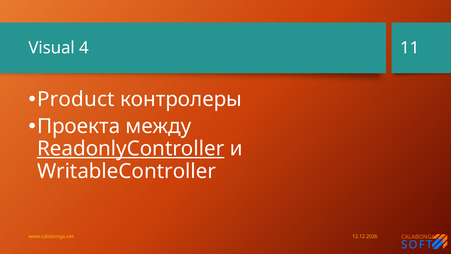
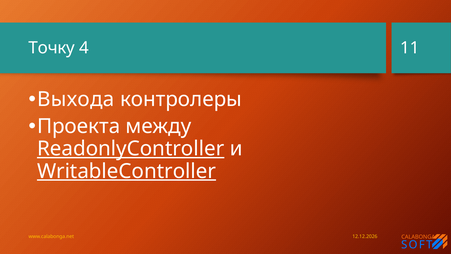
Visual: Visual -> Точку
Product: Product -> Выхода
WritableController underline: none -> present
